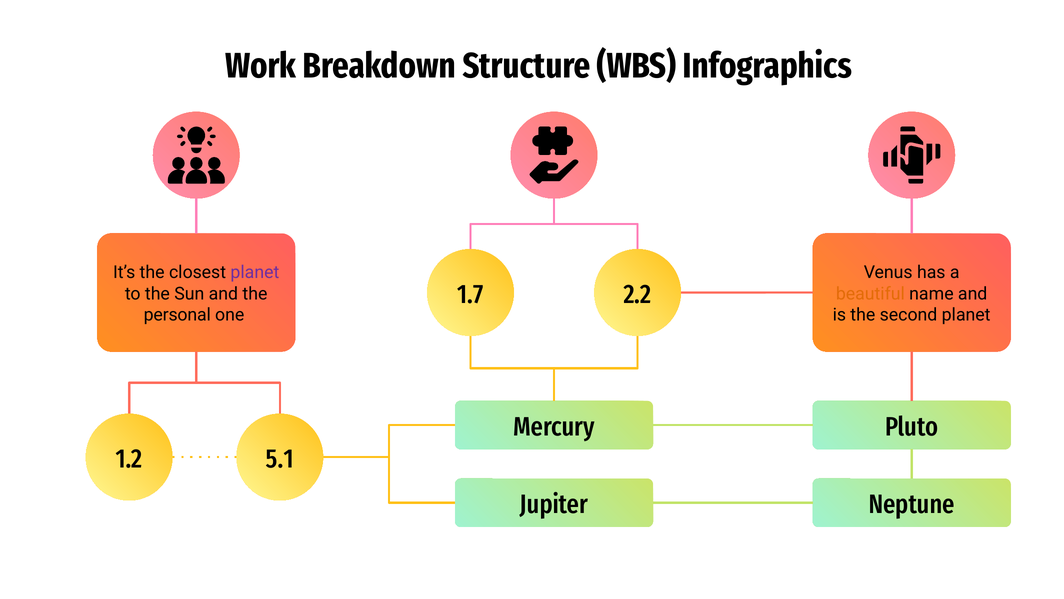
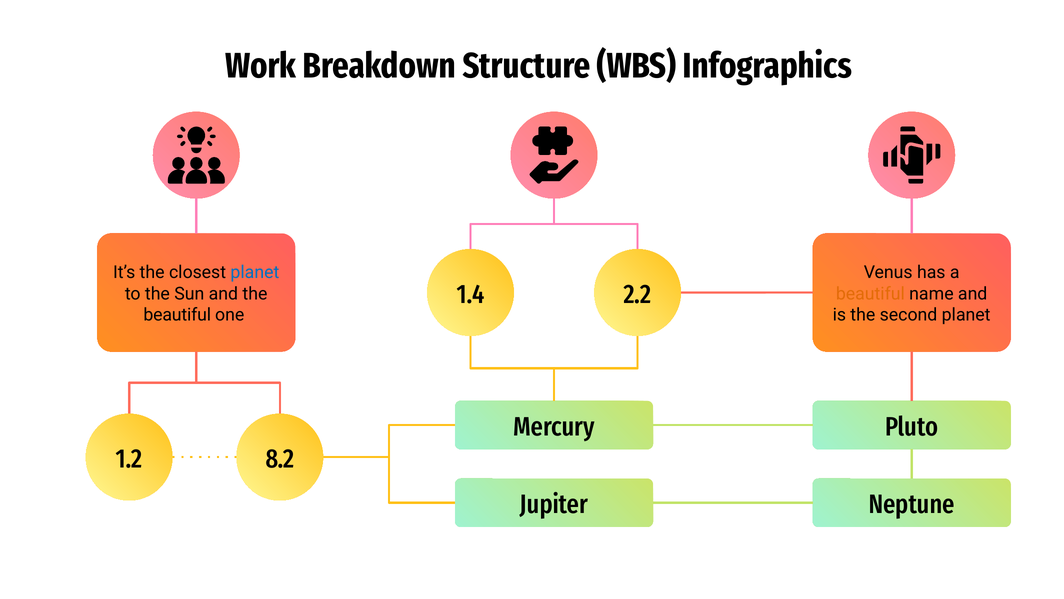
planet at (255, 272) colour: purple -> blue
1.7: 1.7 -> 1.4
personal at (177, 315): personal -> beautiful
5.1: 5.1 -> 8.2
